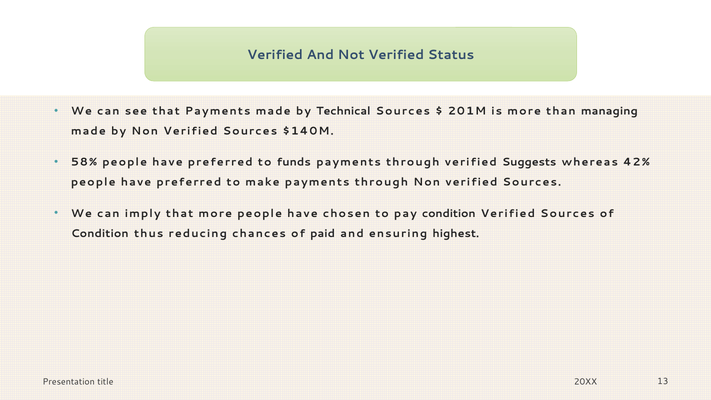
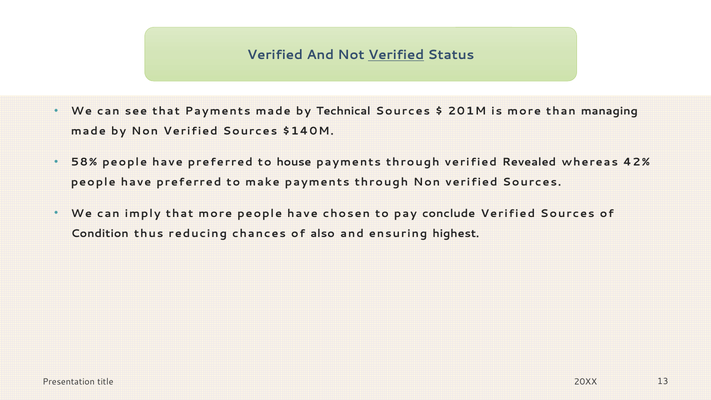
Verified at (396, 55) underline: none -> present
funds: funds -> house
Suggests: Suggests -> Revealed
pay condition: condition -> conclude
paid: paid -> also
